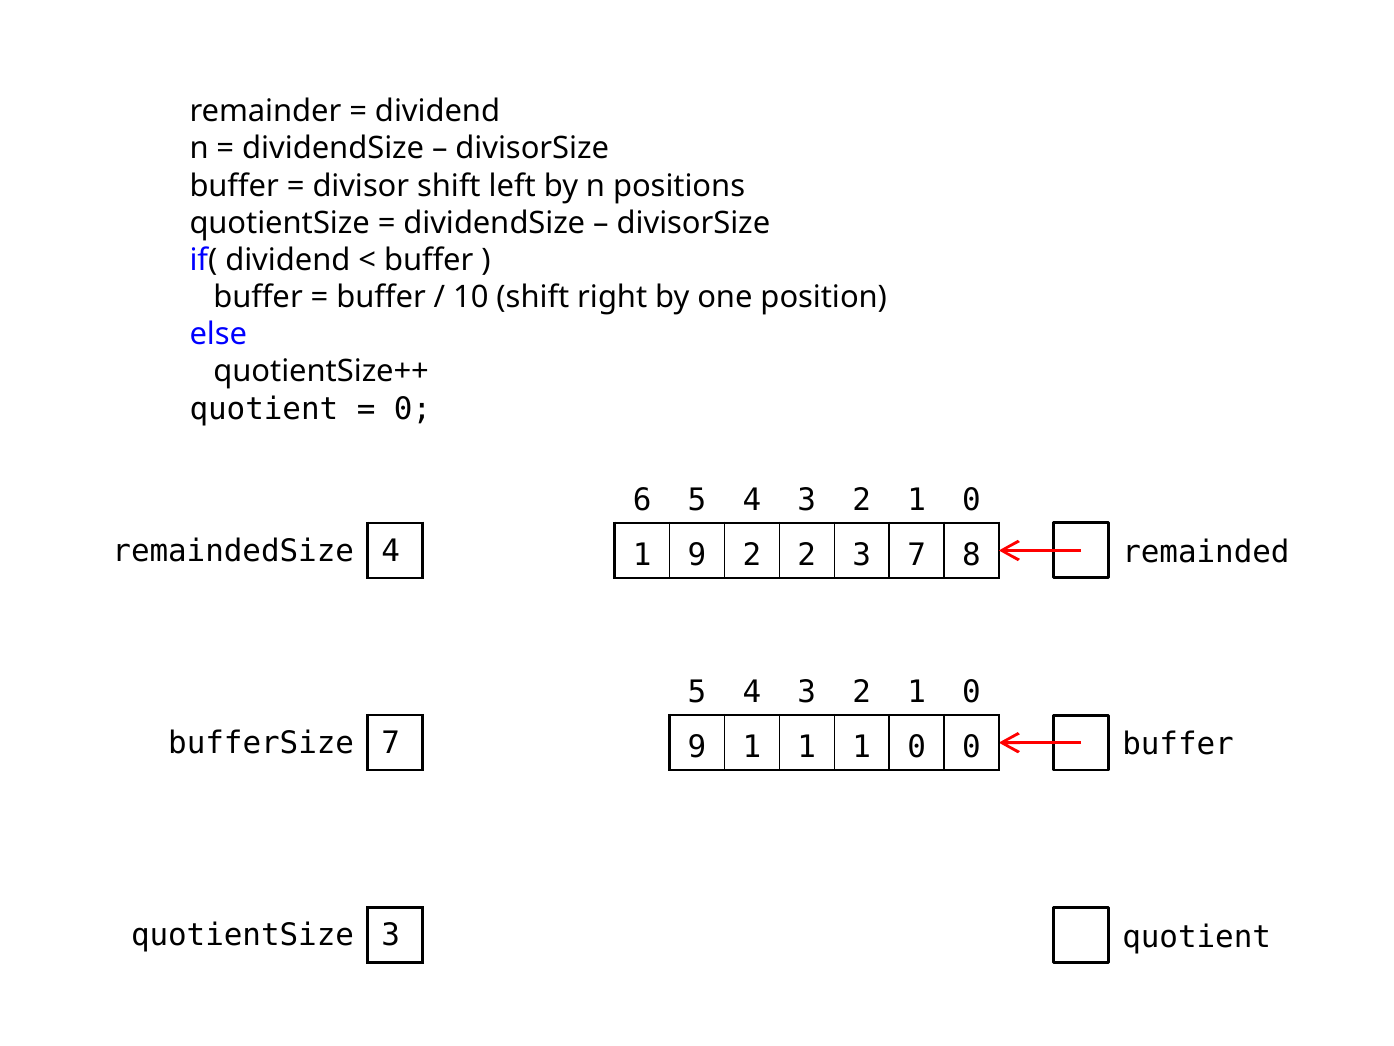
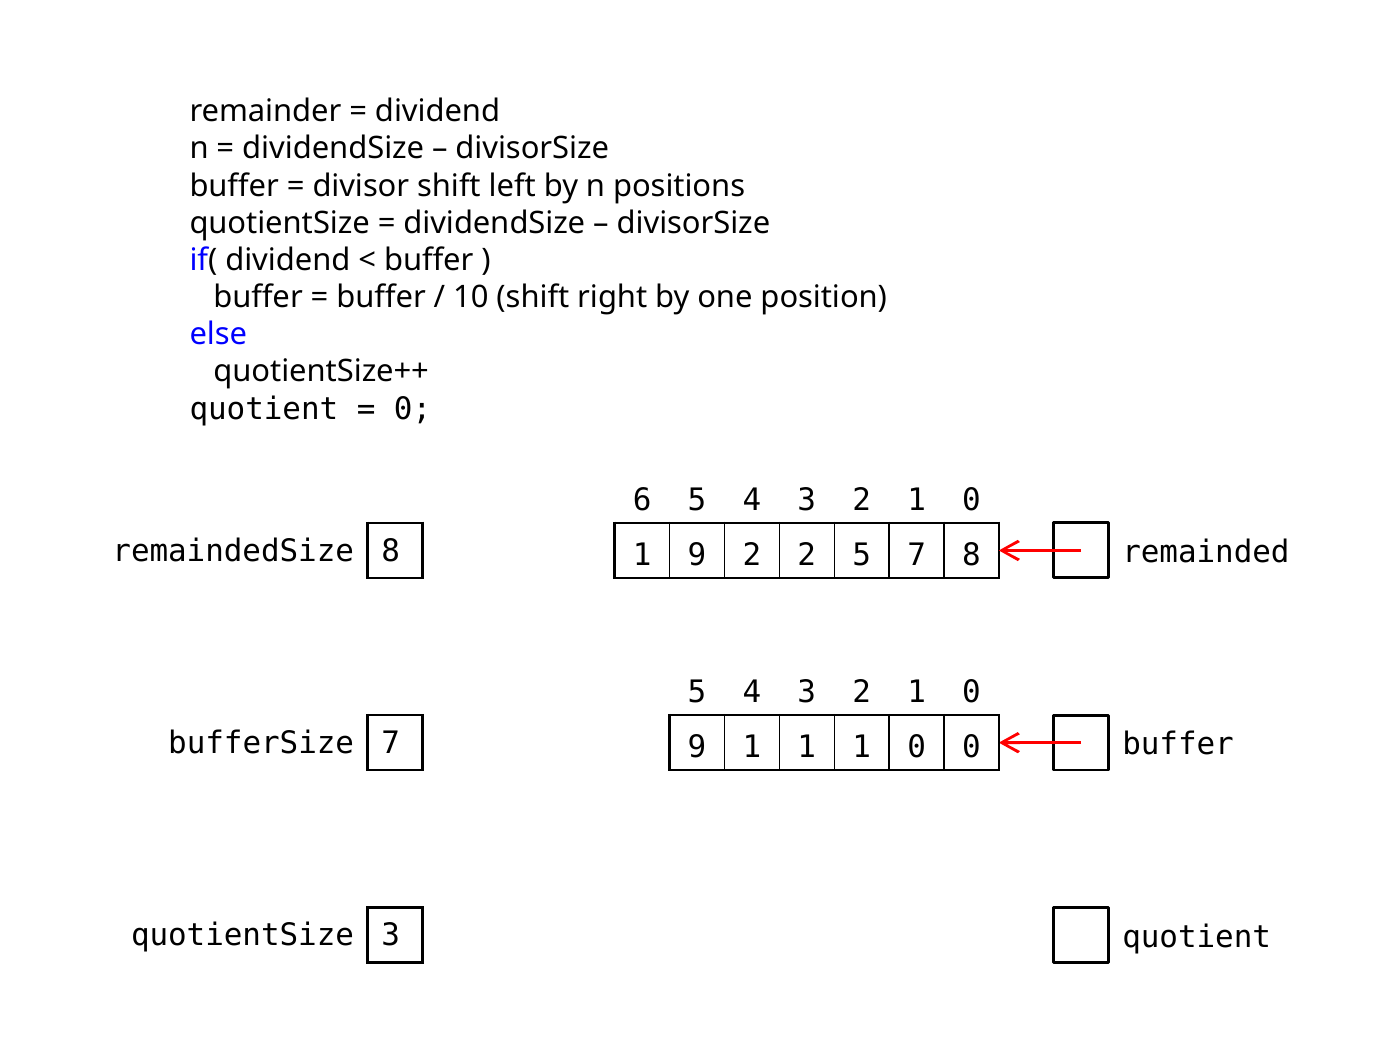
remaindedSize 4: 4 -> 8
2 3: 3 -> 5
